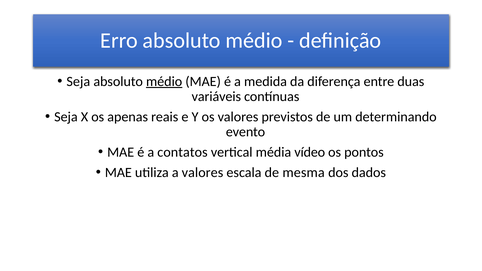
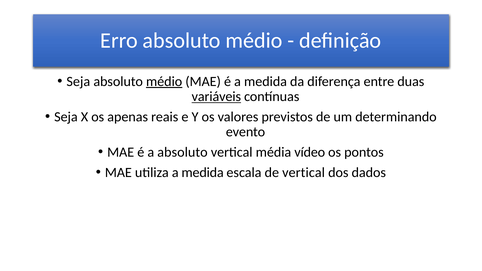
variáveis underline: none -> present
a contatos: contatos -> absoluto
utiliza a valores: valores -> medida
de mesma: mesma -> vertical
